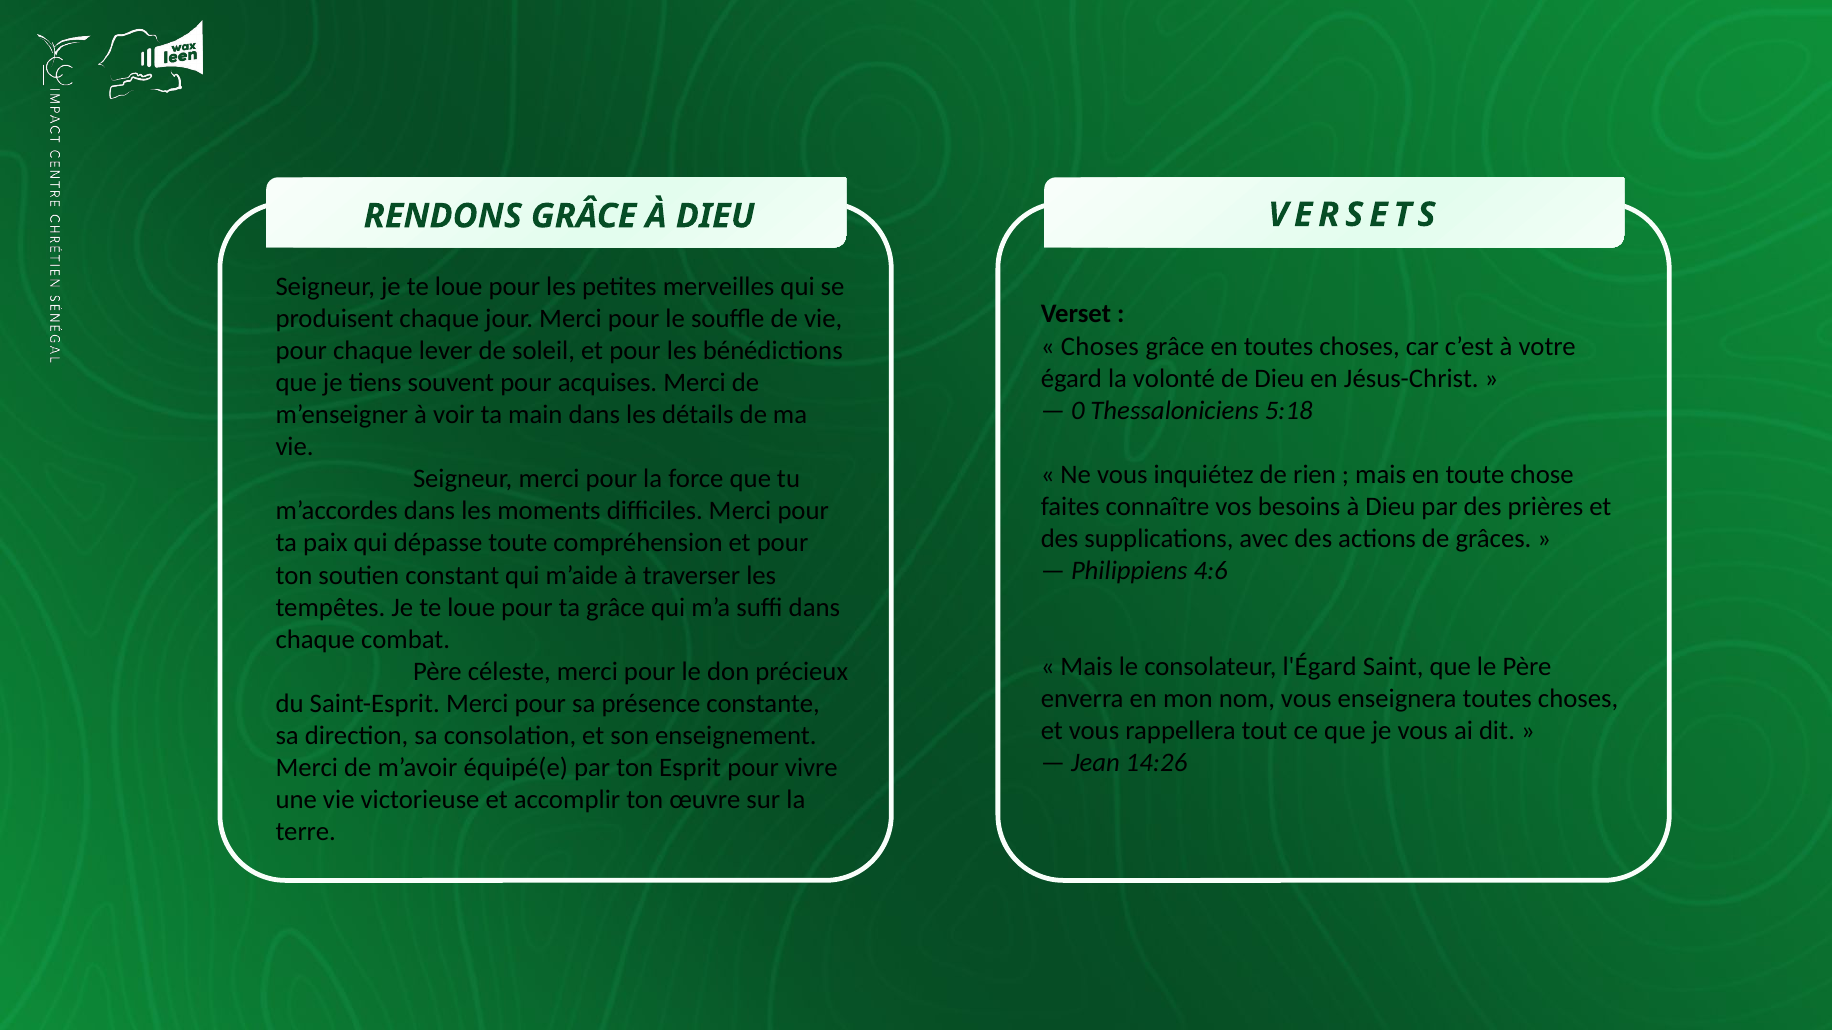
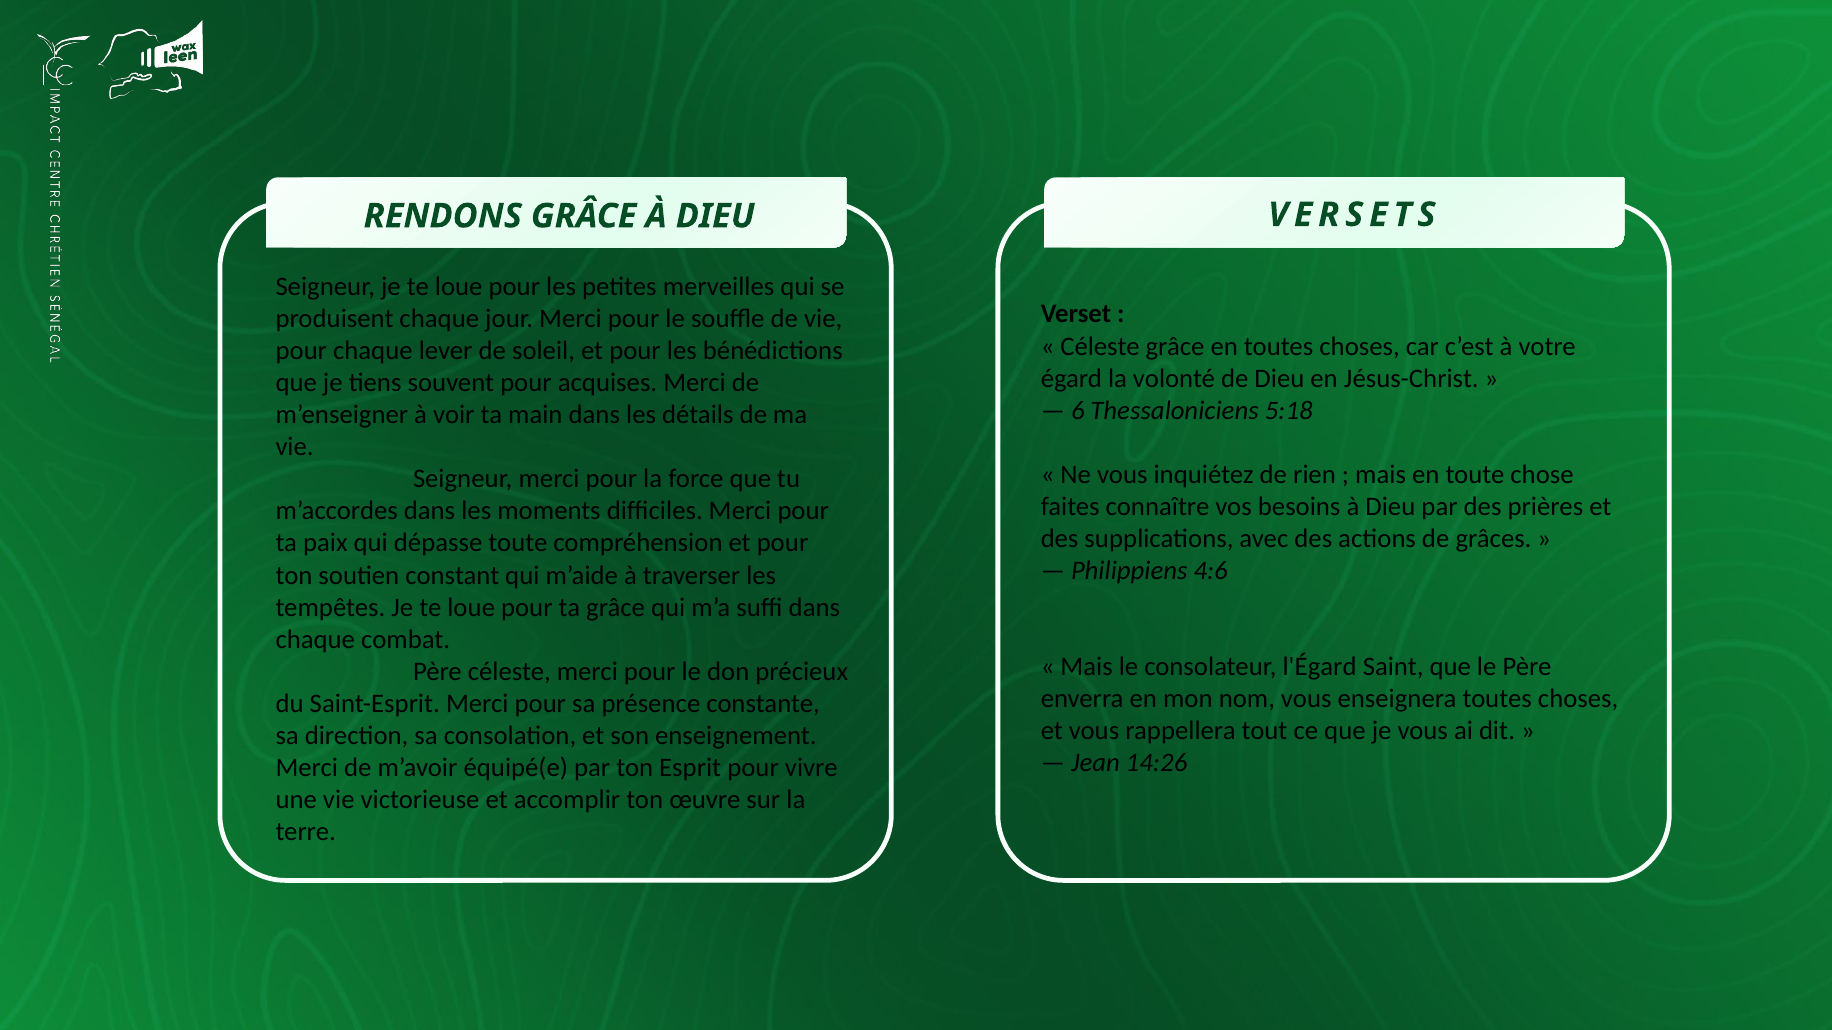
Choses at (1100, 346): Choses -> Céleste
0: 0 -> 6
